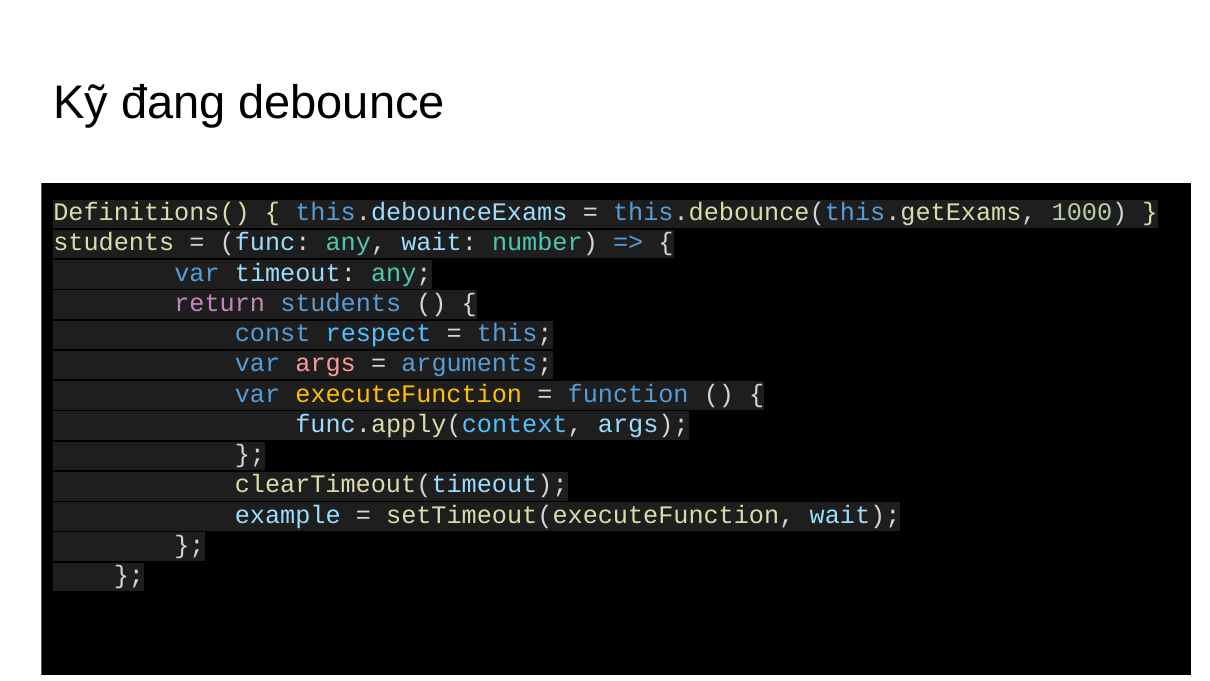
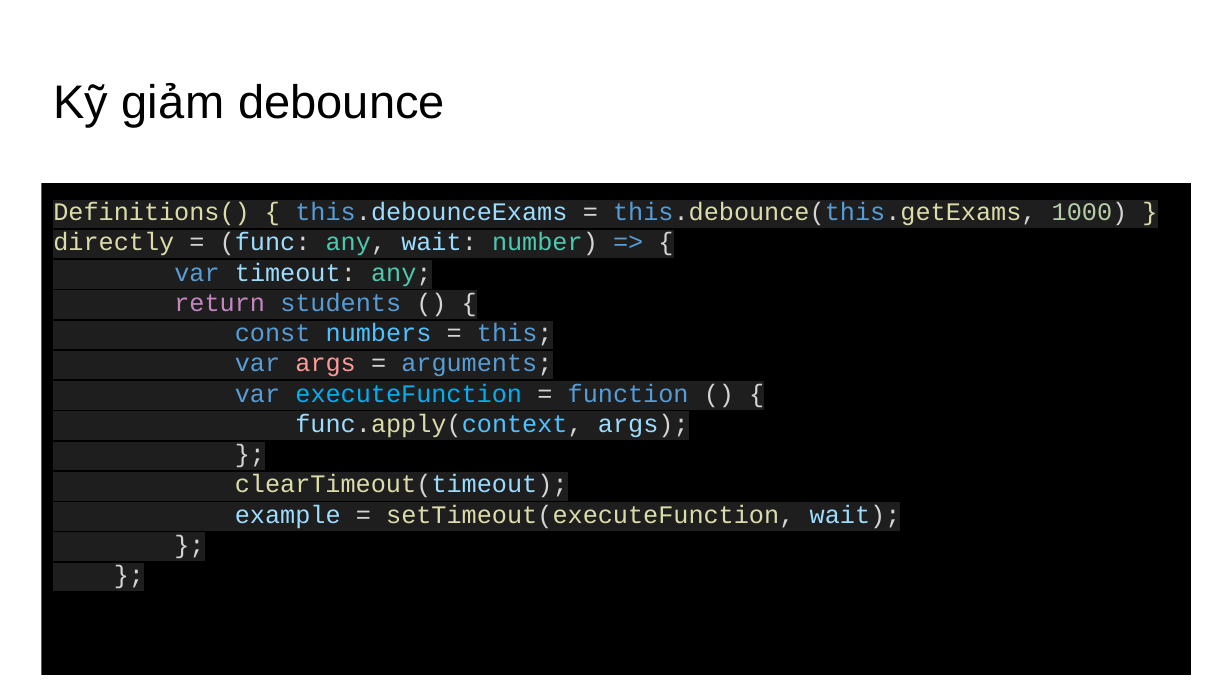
đang: đang -> giảm
students at (114, 242): students -> directly
respect: respect -> numbers
executeFunction colour: yellow -> light blue
